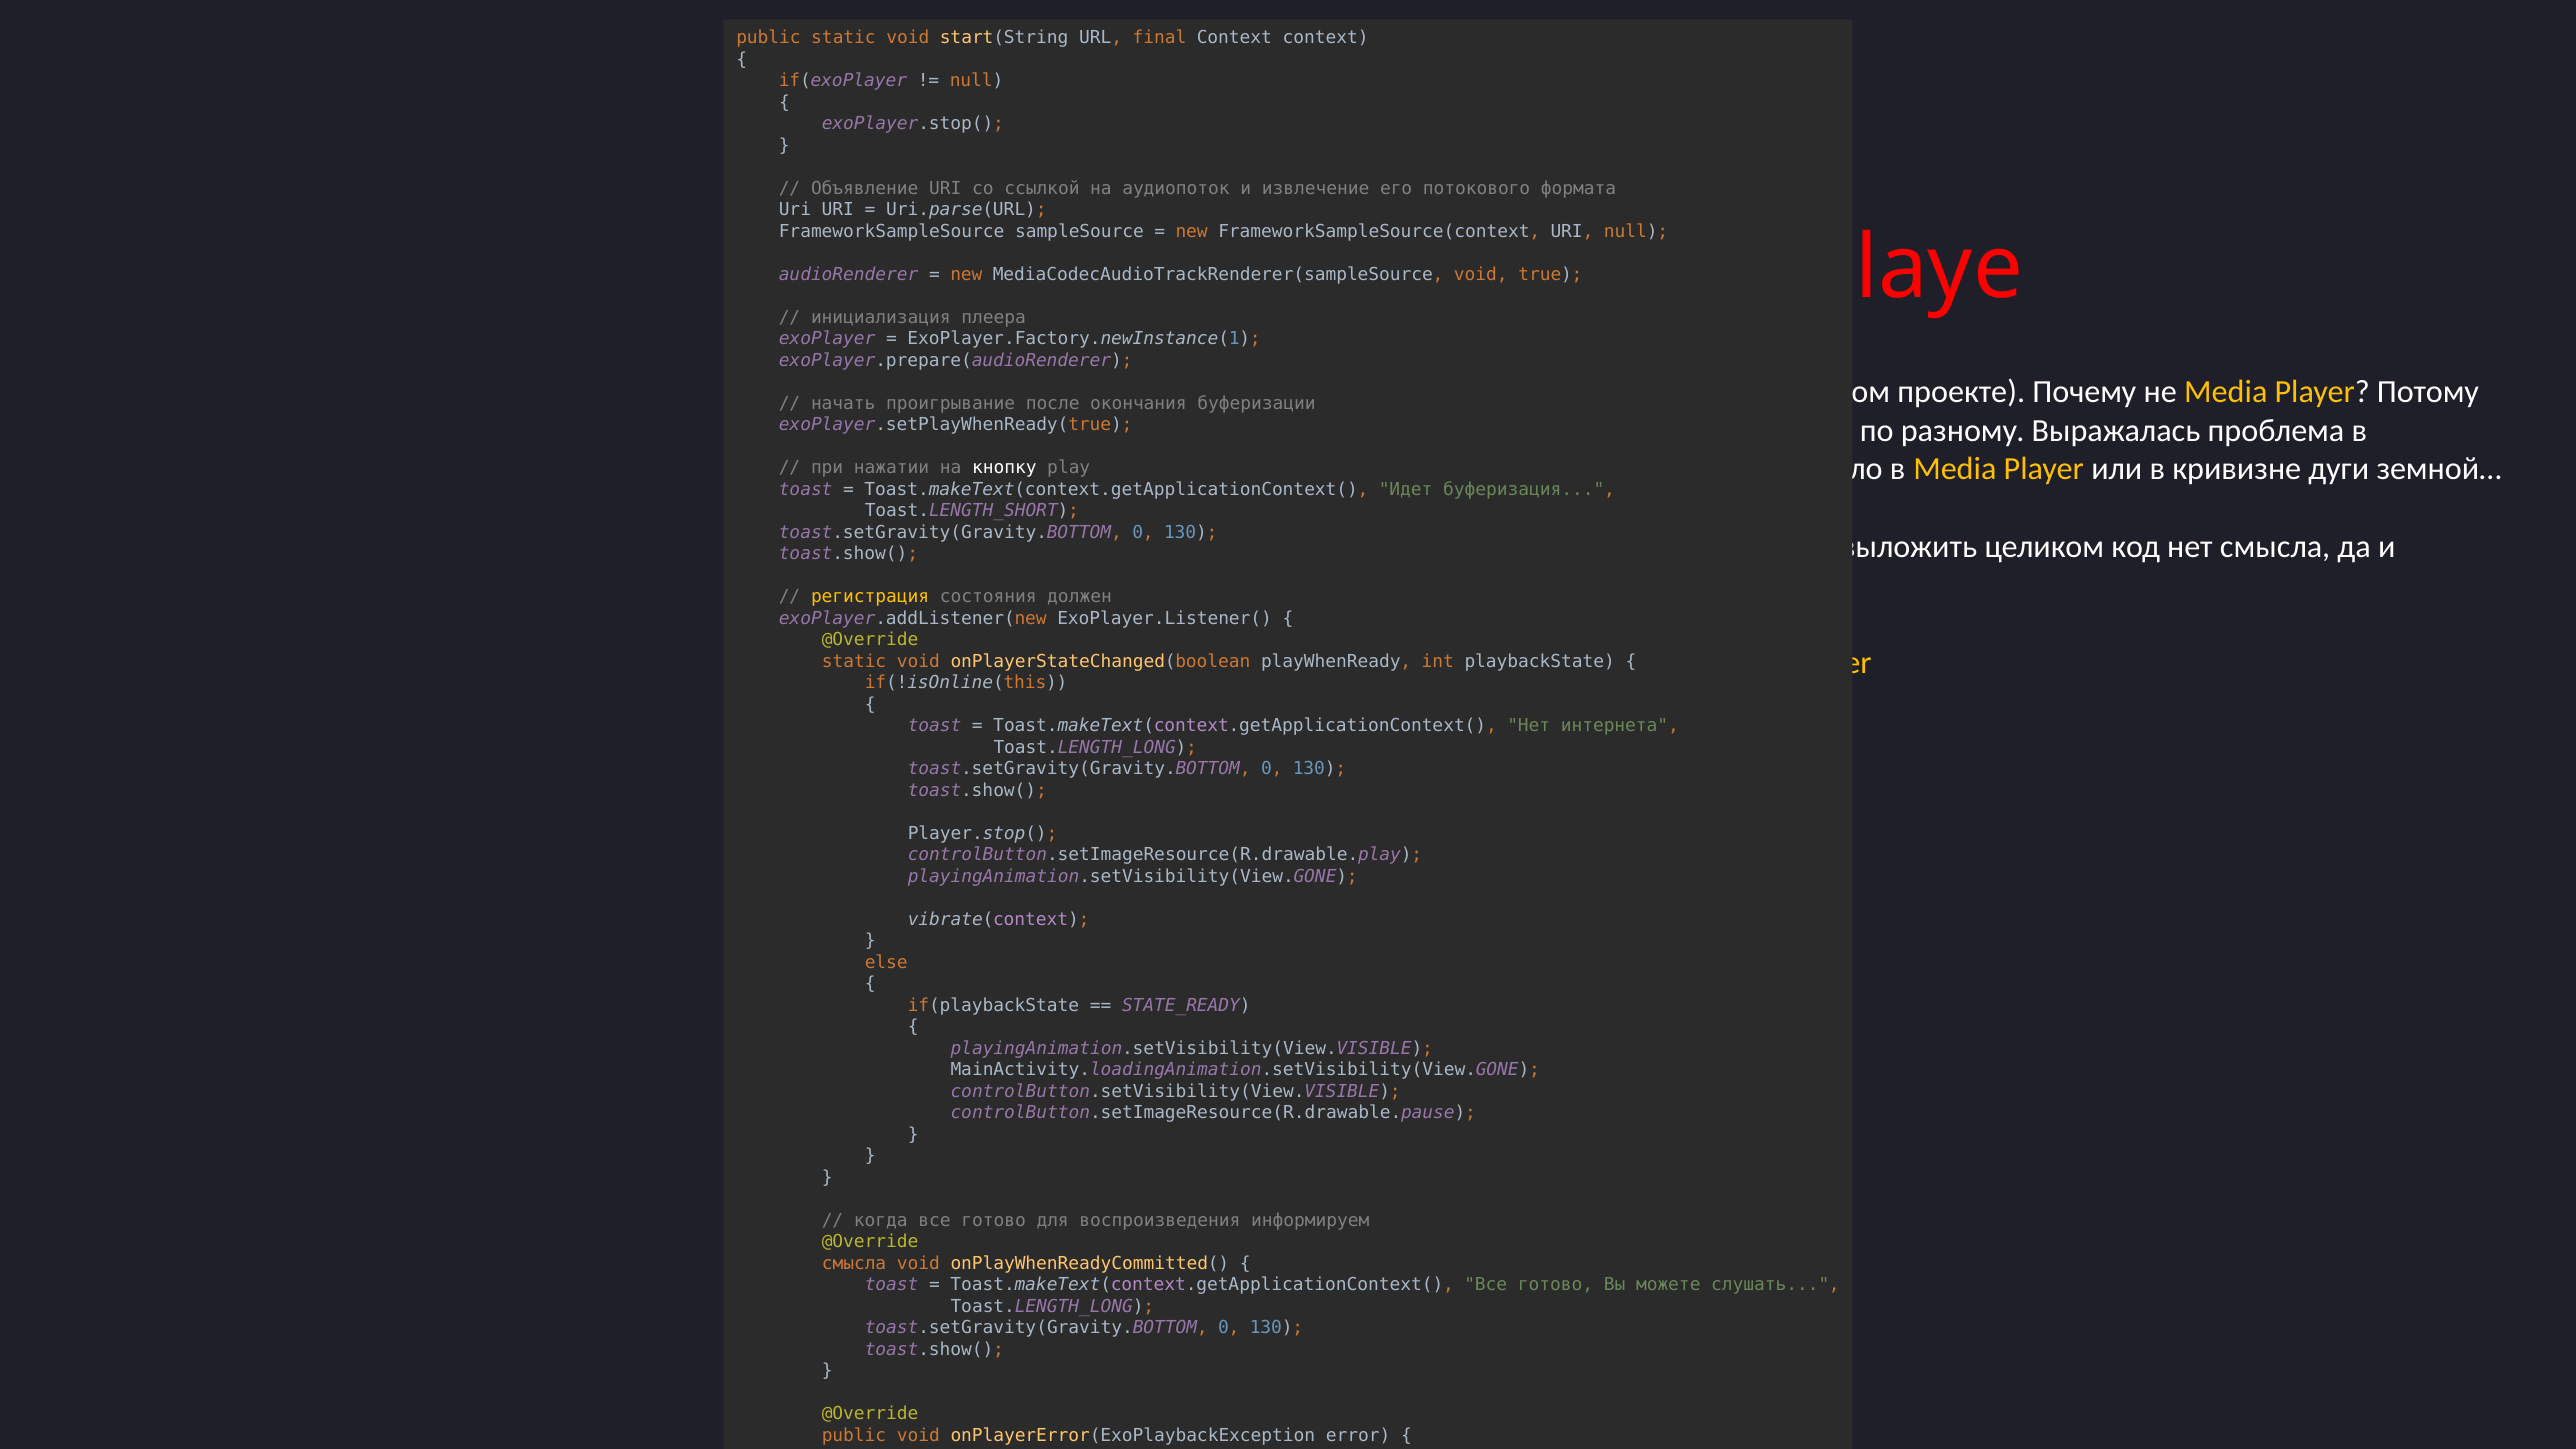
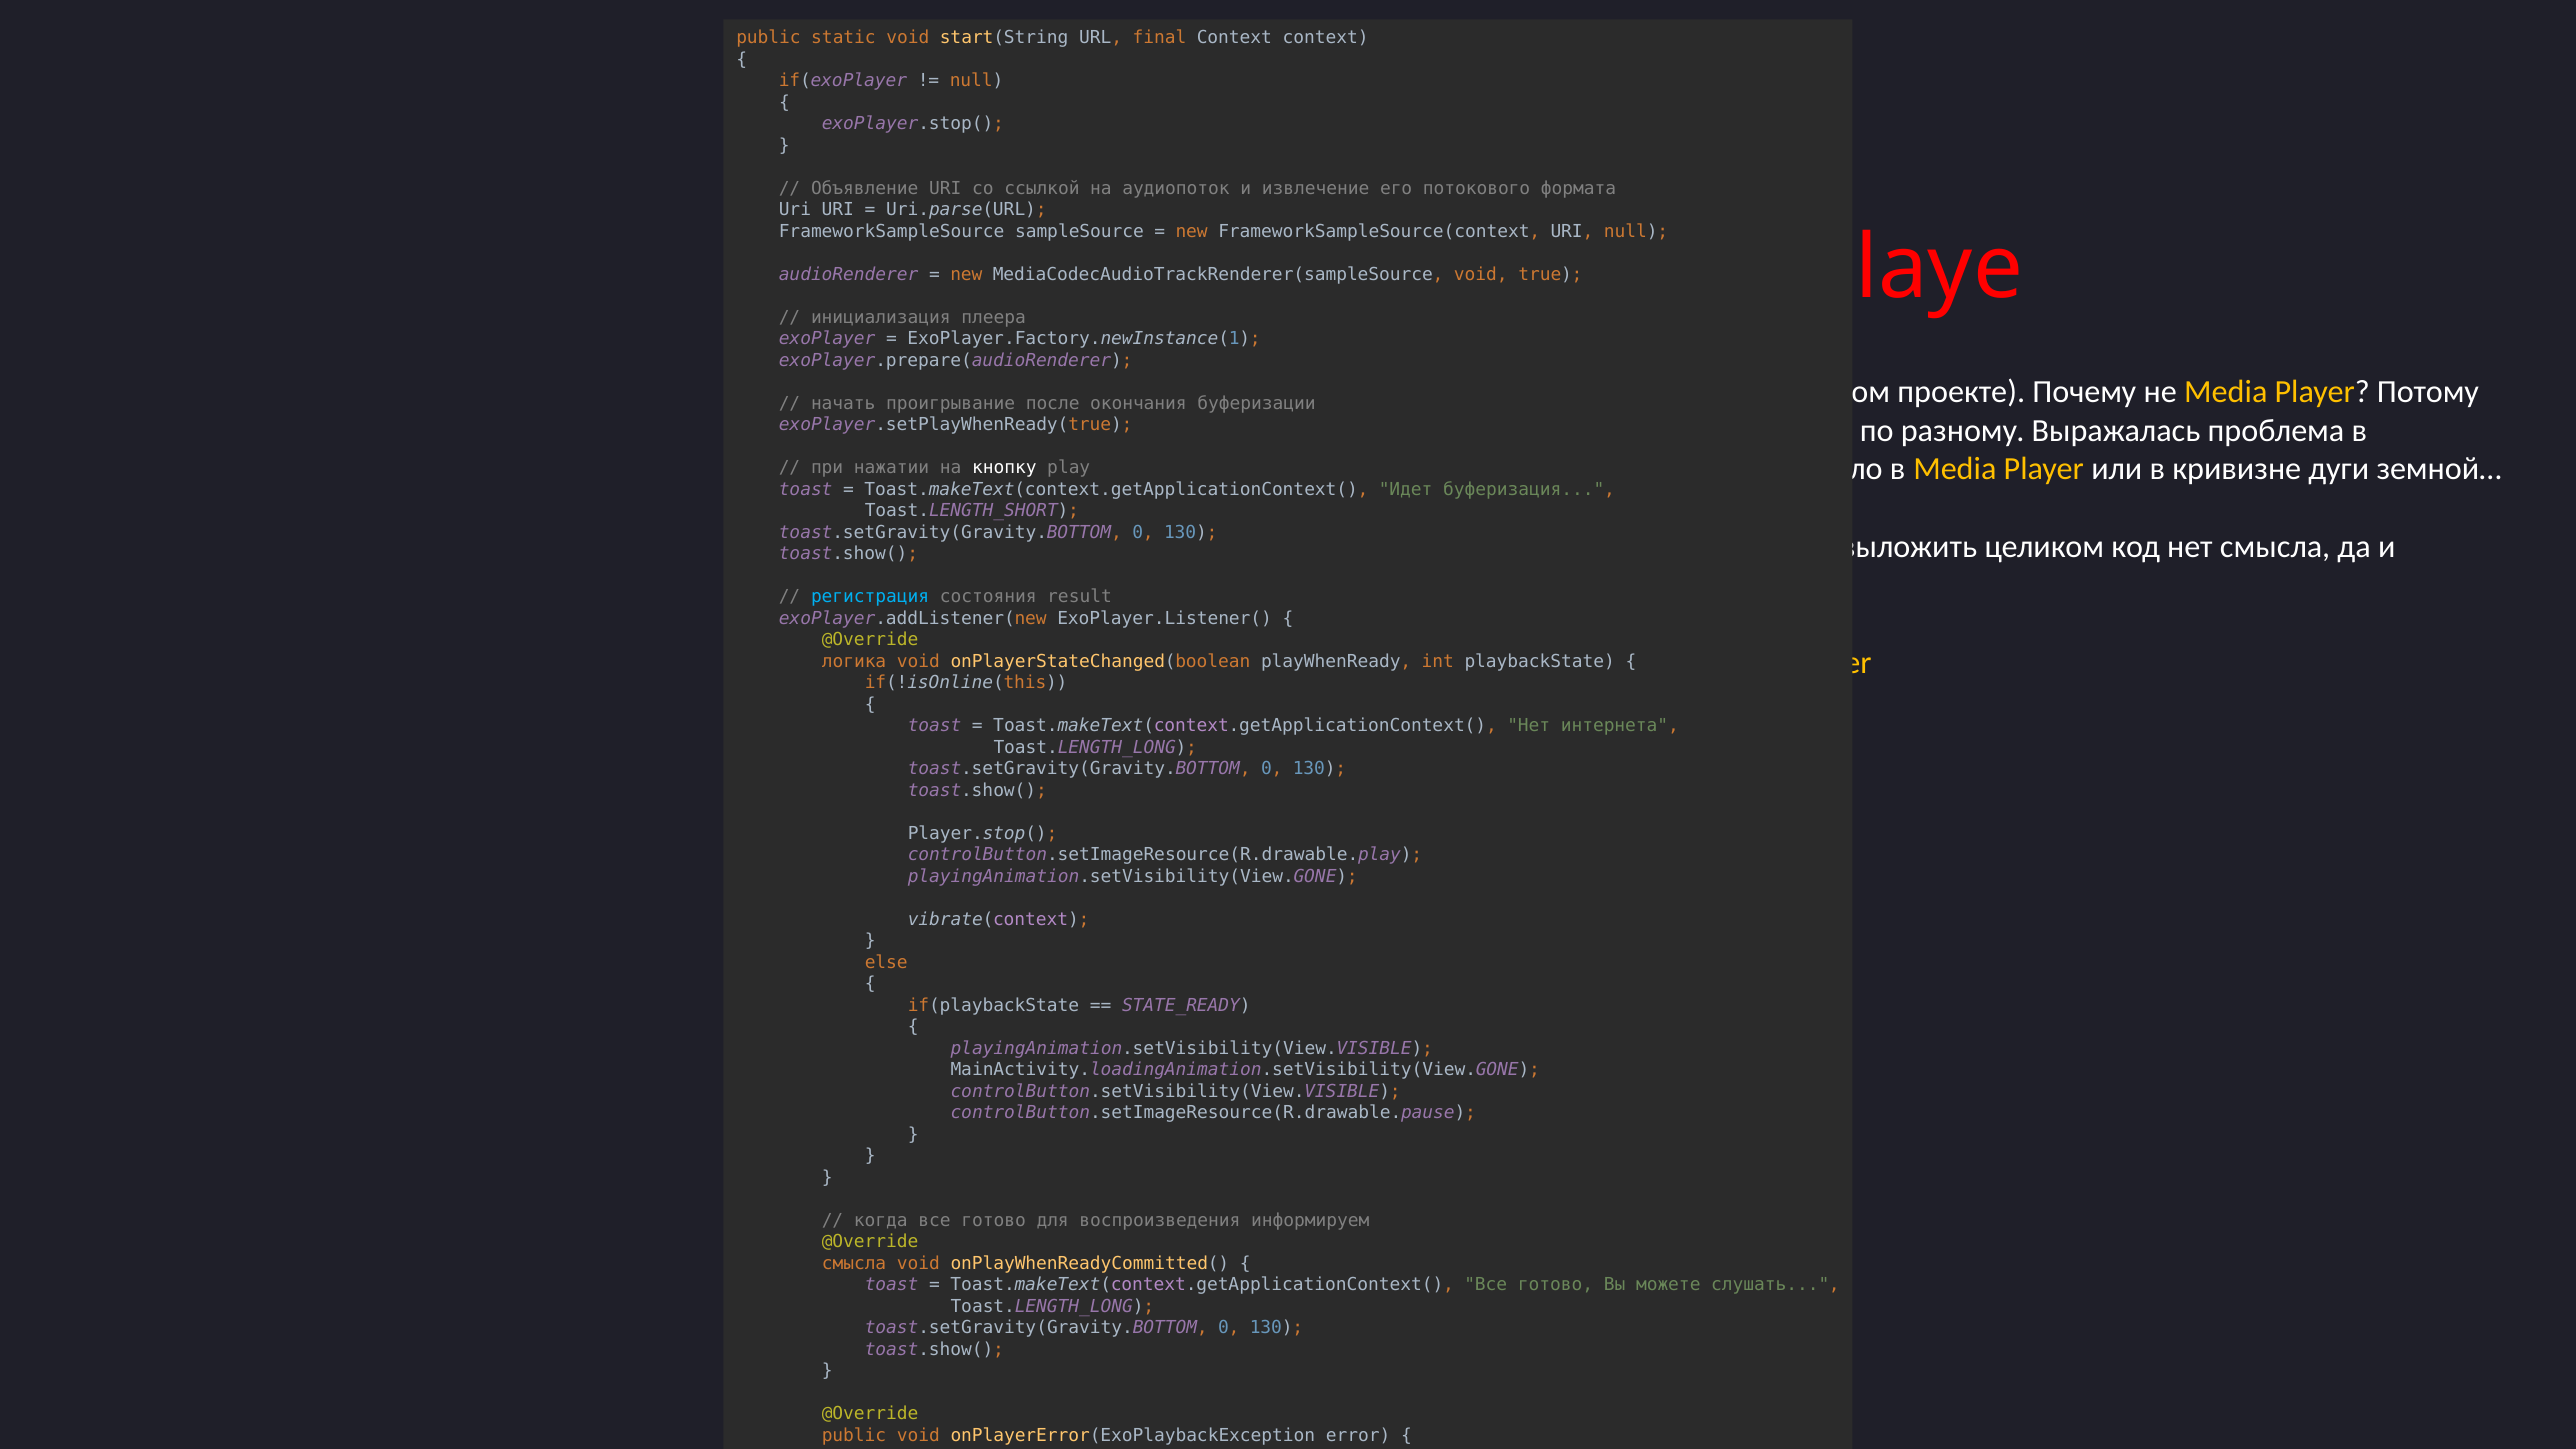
регистрация colour: yellow -> light blue
должен: должен -> result
static at (854, 661): static -> логика
